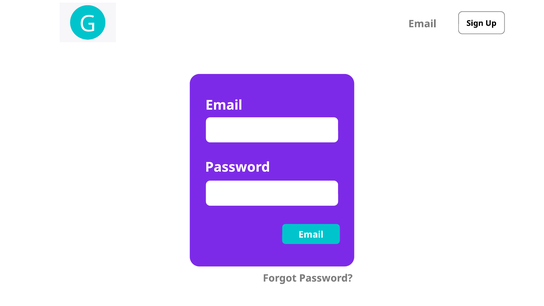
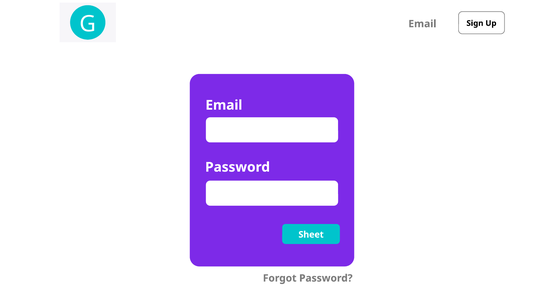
Email at (311, 235): Email -> Sheet
